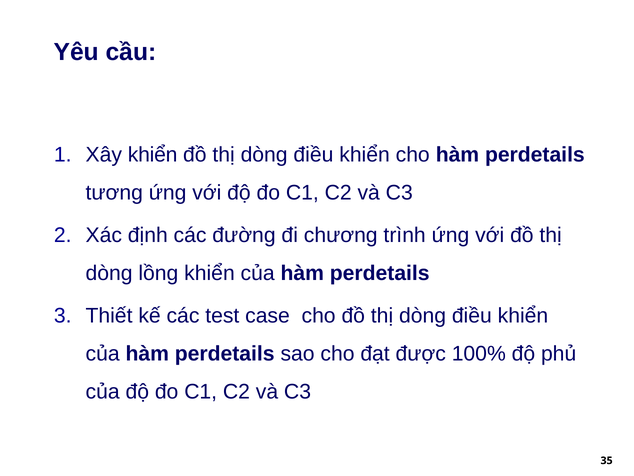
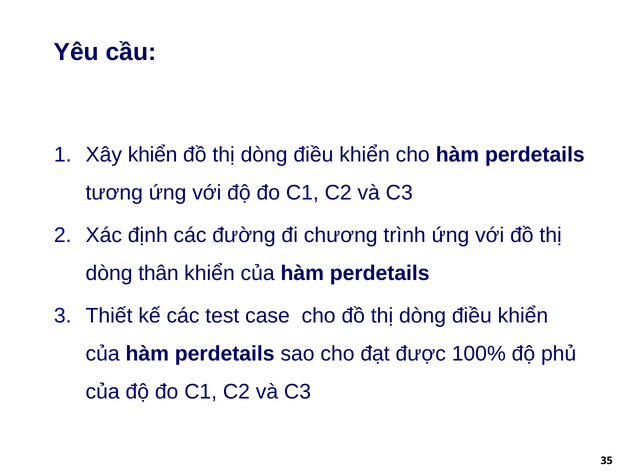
lồng: lồng -> thân
